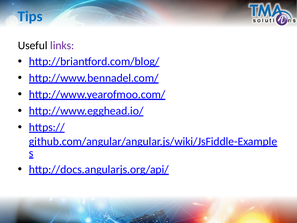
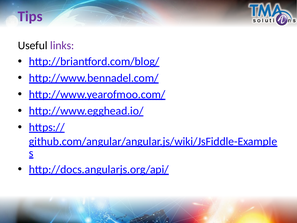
Tips colour: blue -> purple
